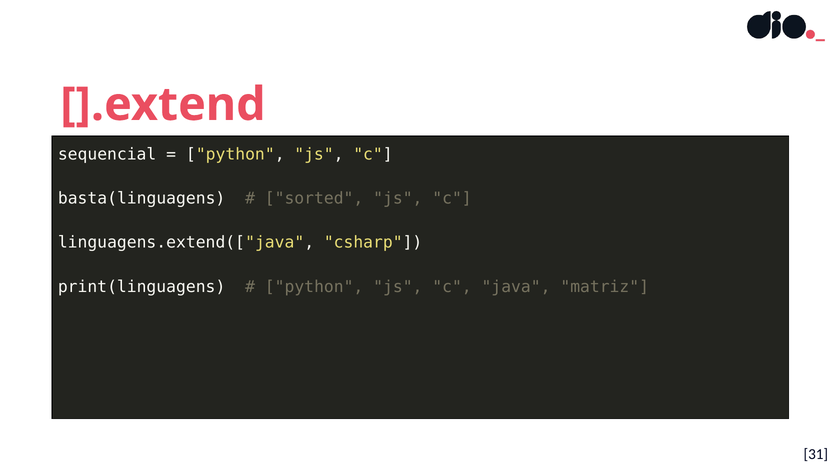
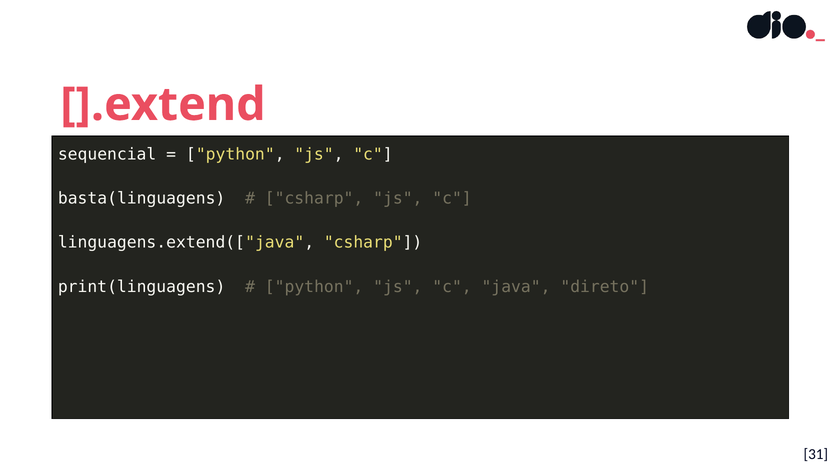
sorted at (314, 199): sorted -> csharp
matriz: matriz -> direto
